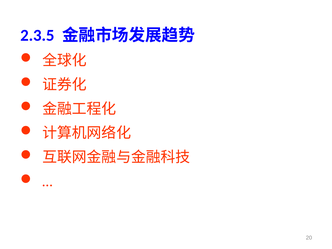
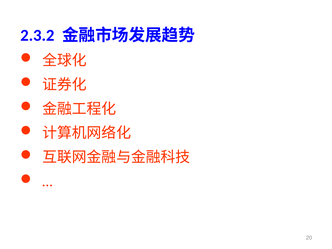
2.3.5: 2.3.5 -> 2.3.2
